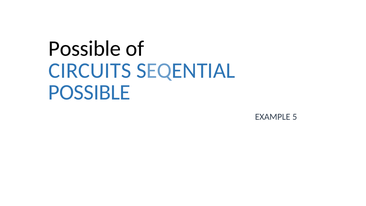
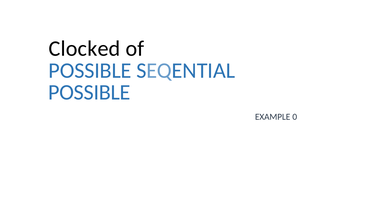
Possible at (85, 49): Possible -> Clocked
CIRCUITS at (90, 70): CIRCUITS -> POSSIBLE
5: 5 -> 0
